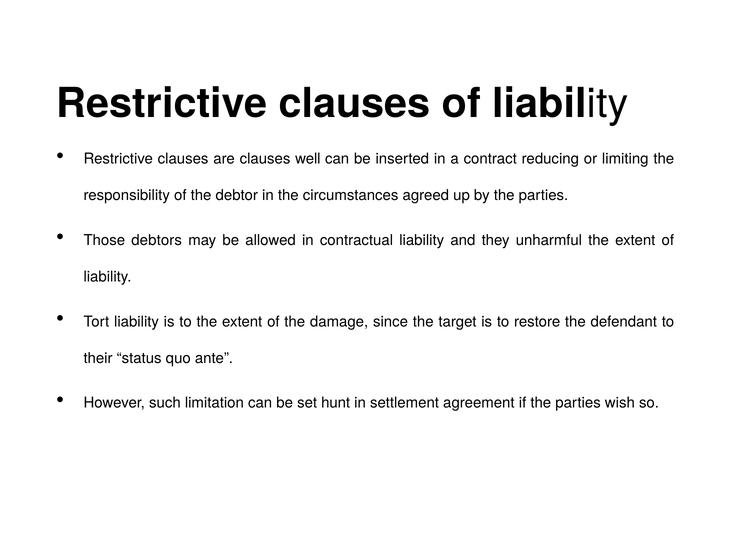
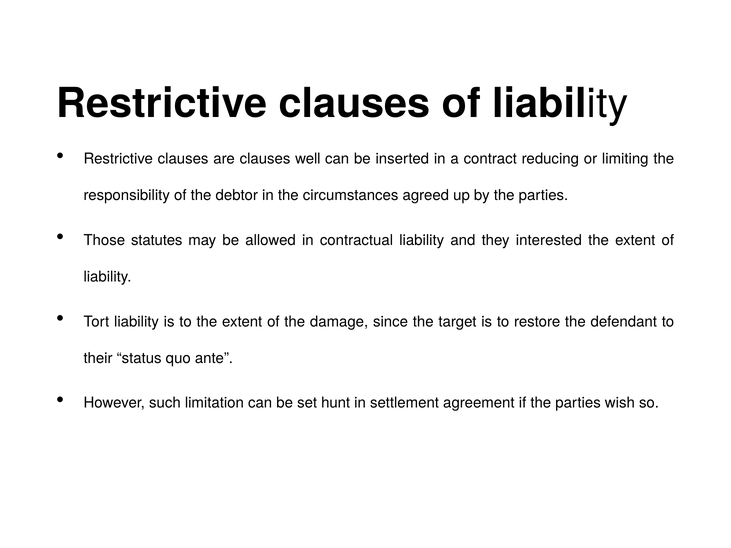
debtors: debtors -> statutes
unharmful: unharmful -> interested
